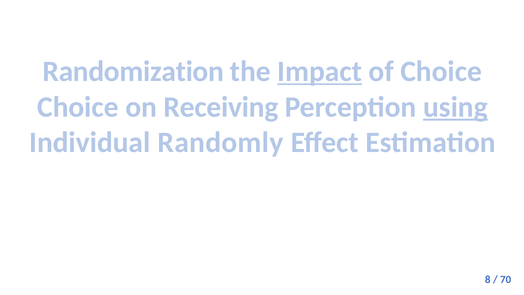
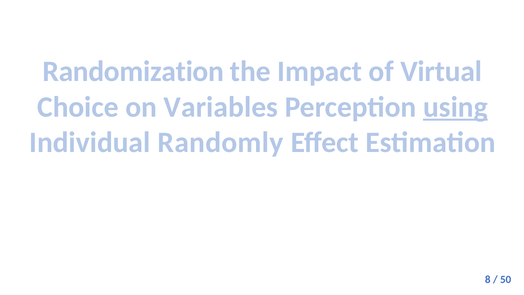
Impact underline: present -> none
of Choice: Choice -> Virtual
Receiving: Receiving -> Variables
70: 70 -> 50
